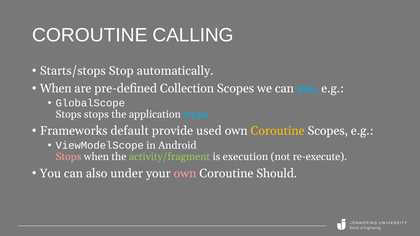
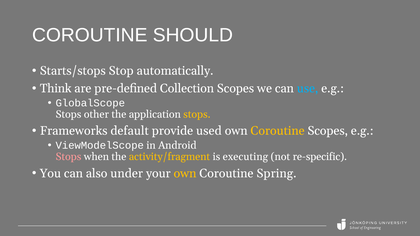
CALLING: CALLING -> SHOULD
When at (56, 89): When -> Think
Stops stops: stops -> other
stops at (197, 114) colour: light blue -> yellow
activity/fragment colour: light green -> yellow
execution: execution -> executing
re-execute: re-execute -> re-specific
own at (185, 174) colour: pink -> yellow
Should: Should -> Spring
